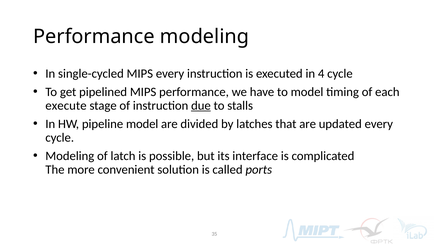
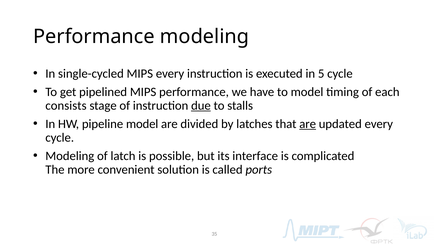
4: 4 -> 5
execute: execute -> consists
are at (308, 124) underline: none -> present
